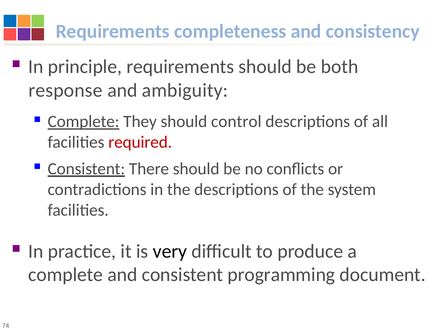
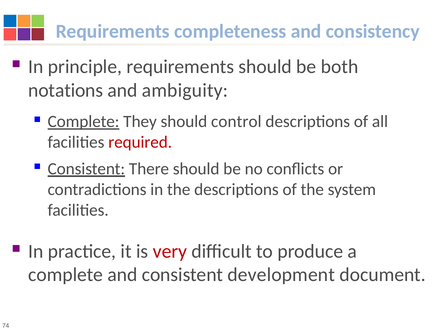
response: response -> notations
very colour: black -> red
programming: programming -> development
